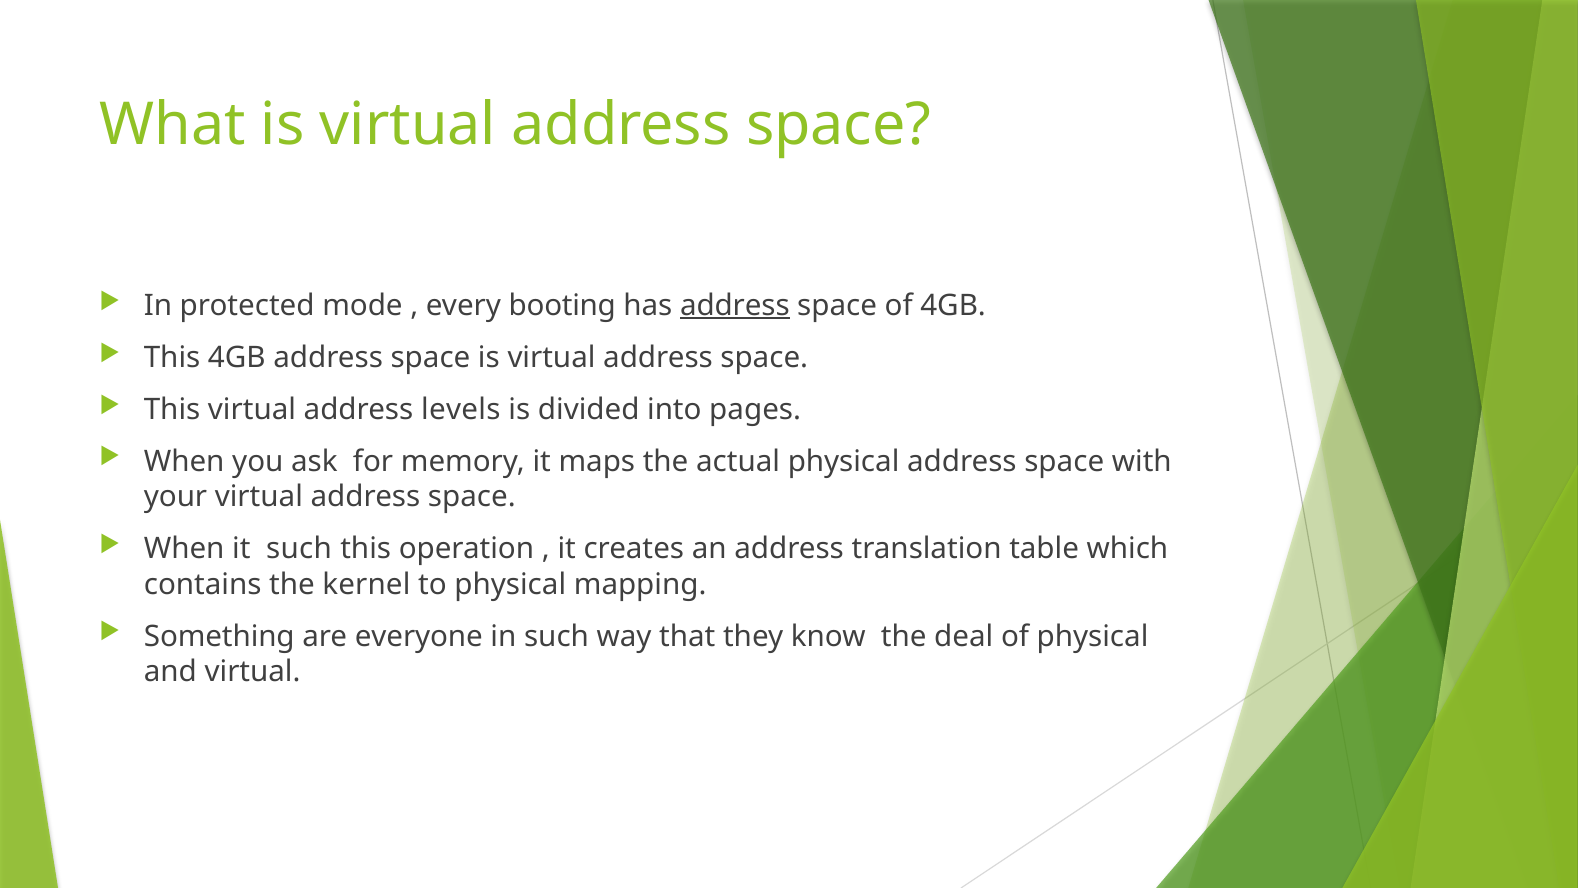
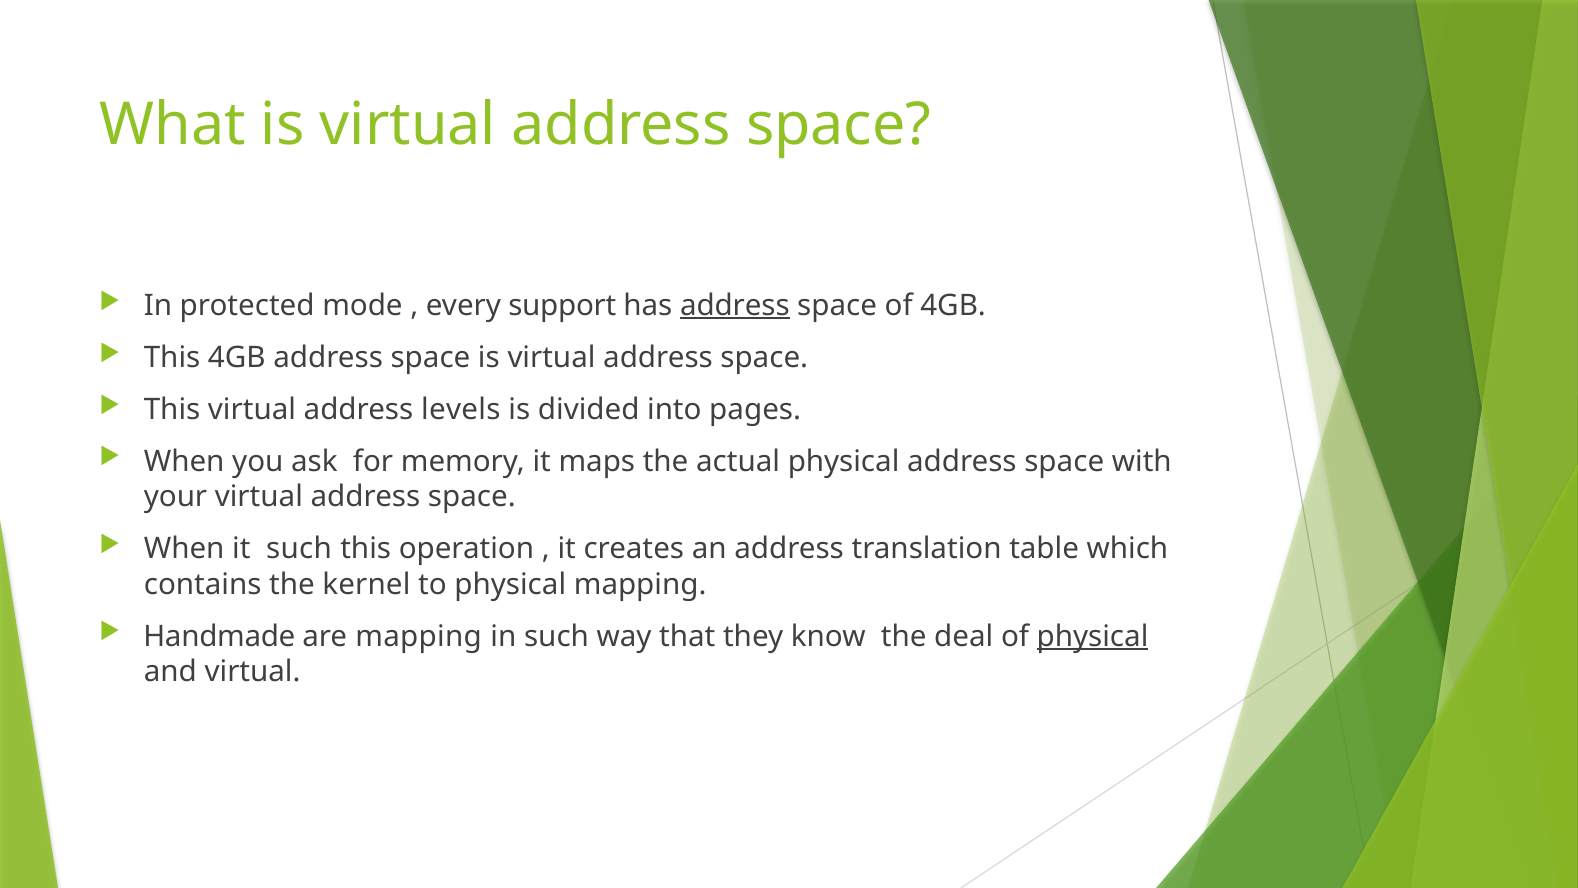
booting: booting -> support
Something: Something -> Handmade
are everyone: everyone -> mapping
physical at (1093, 636) underline: none -> present
